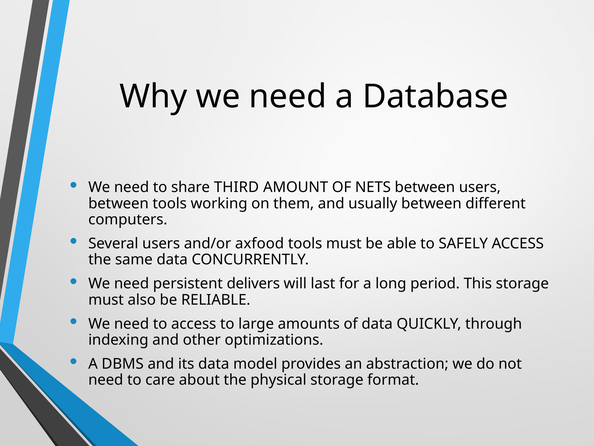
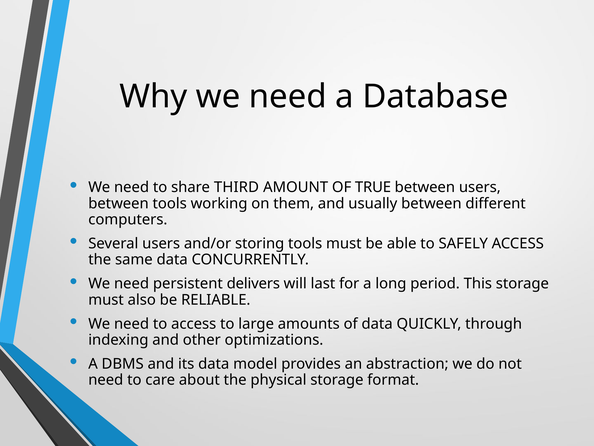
NETS: NETS -> TRUE
axfood: axfood -> storing
